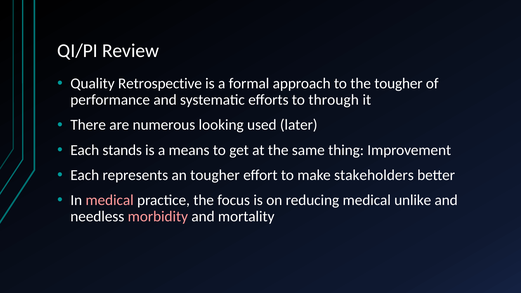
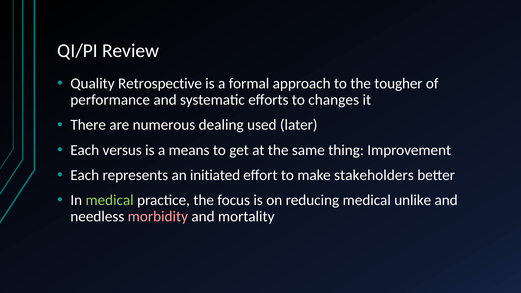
through: through -> changes
looking: looking -> dealing
stands: stands -> versus
an tougher: tougher -> initiated
medical at (110, 200) colour: pink -> light green
